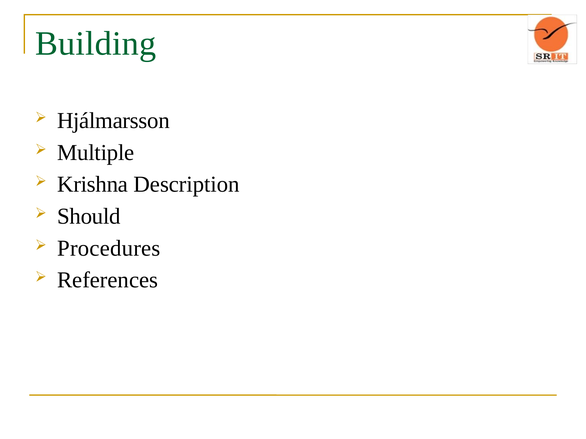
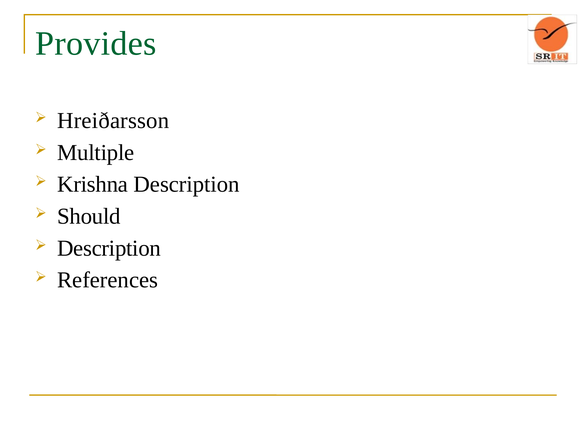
Building: Building -> Provides
Hjálmarsson: Hjálmarsson -> Hreiðarsson
Procedures at (109, 248): Procedures -> Description
